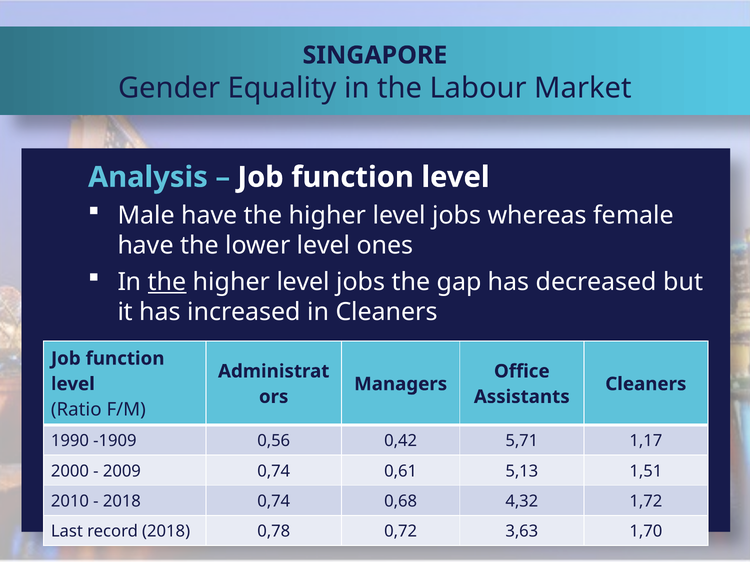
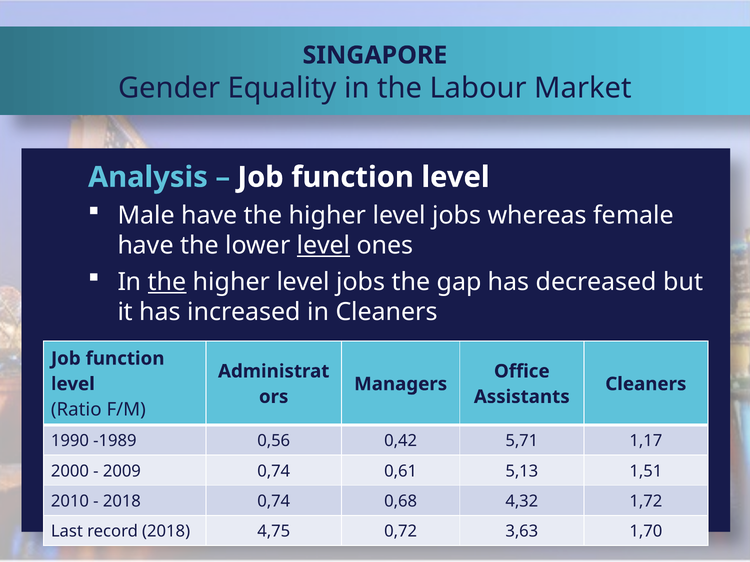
level at (324, 246) underline: none -> present
-1909: -1909 -> -1989
0,78: 0,78 -> 4,75
